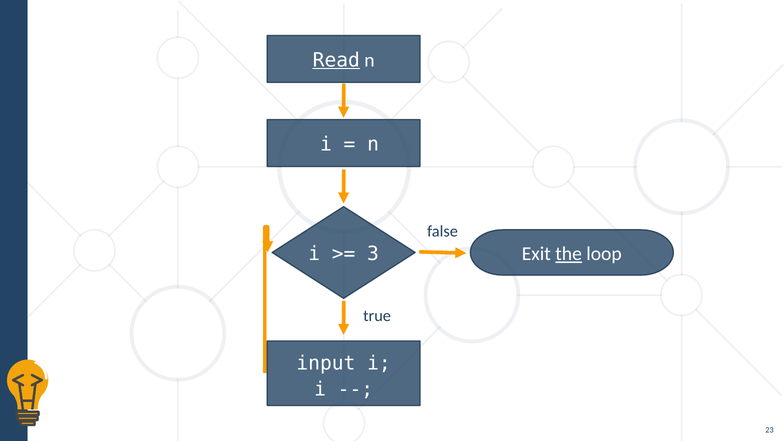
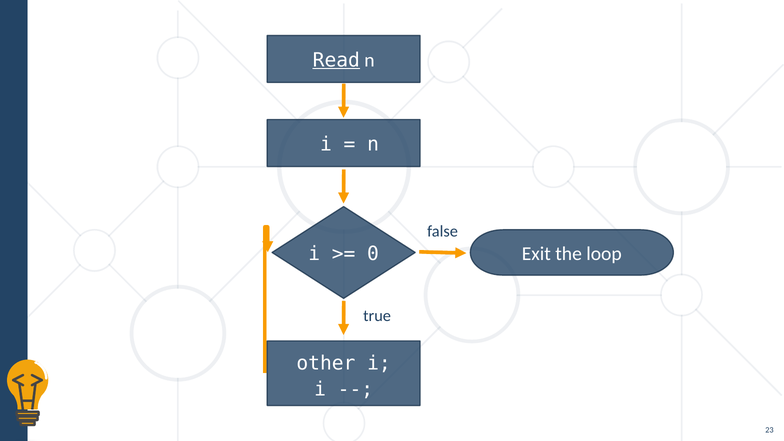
3: 3 -> 0
the underline: present -> none
input: input -> other
